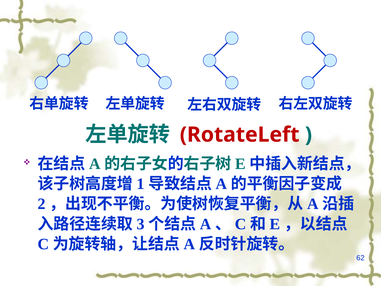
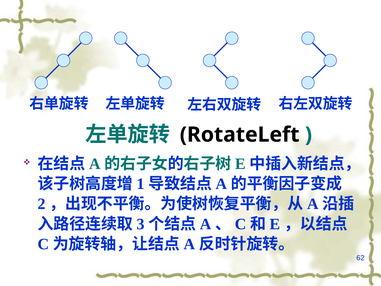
RotateLeft colour: red -> black
